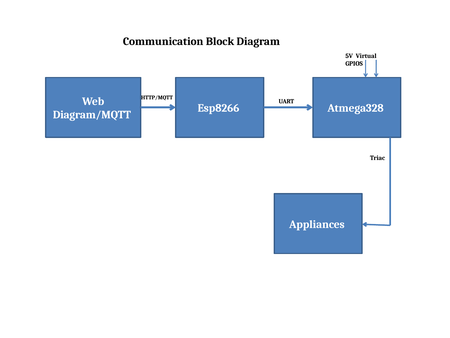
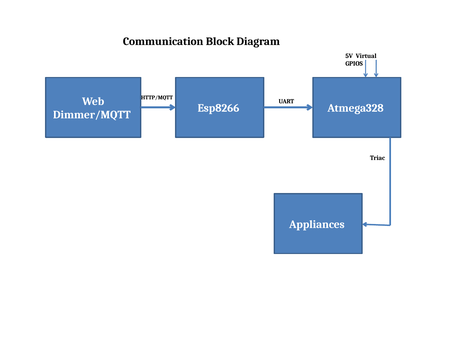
Diagram/MQTT: Diagram/MQTT -> Dimmer/MQTT
